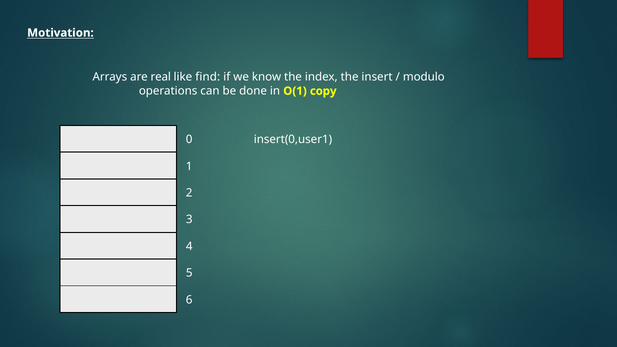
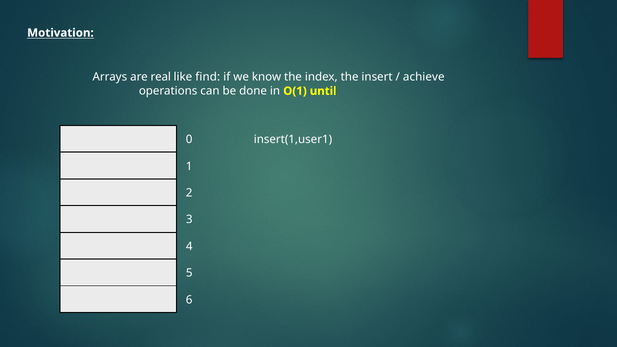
modulo: modulo -> achieve
copy: copy -> until
insert(0,user1: insert(0,user1 -> insert(1,user1
